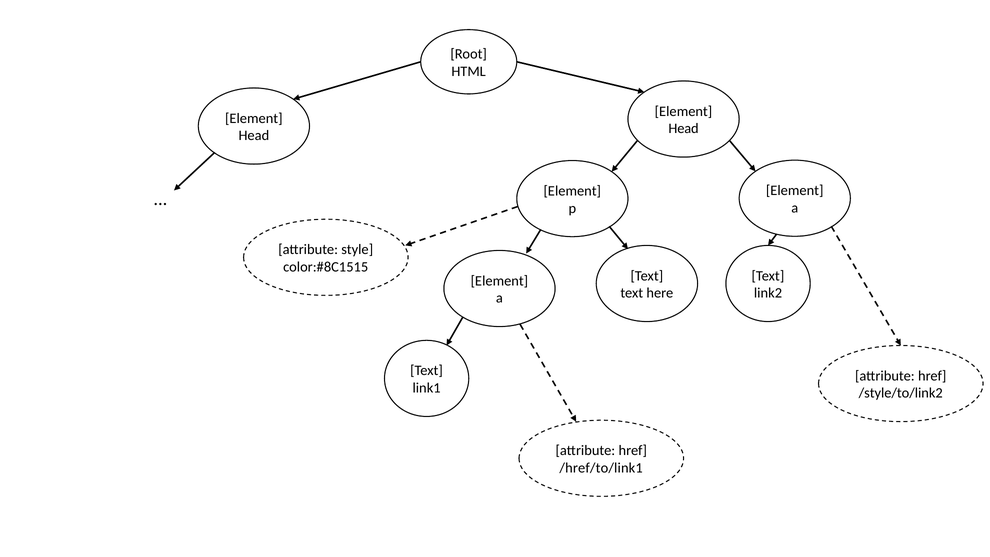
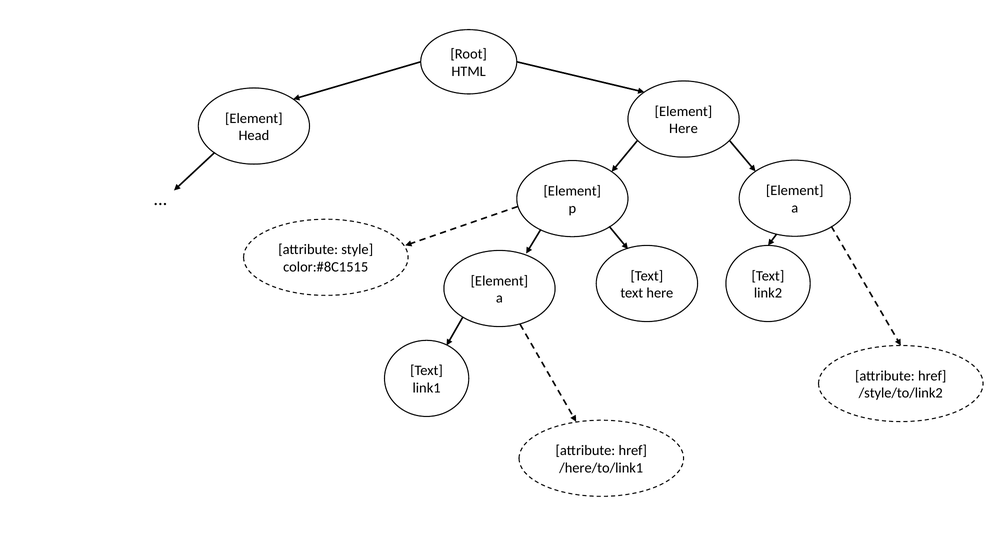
Head at (684, 129): Head -> Here
/href/to/link1: /href/to/link1 -> /here/to/link1
